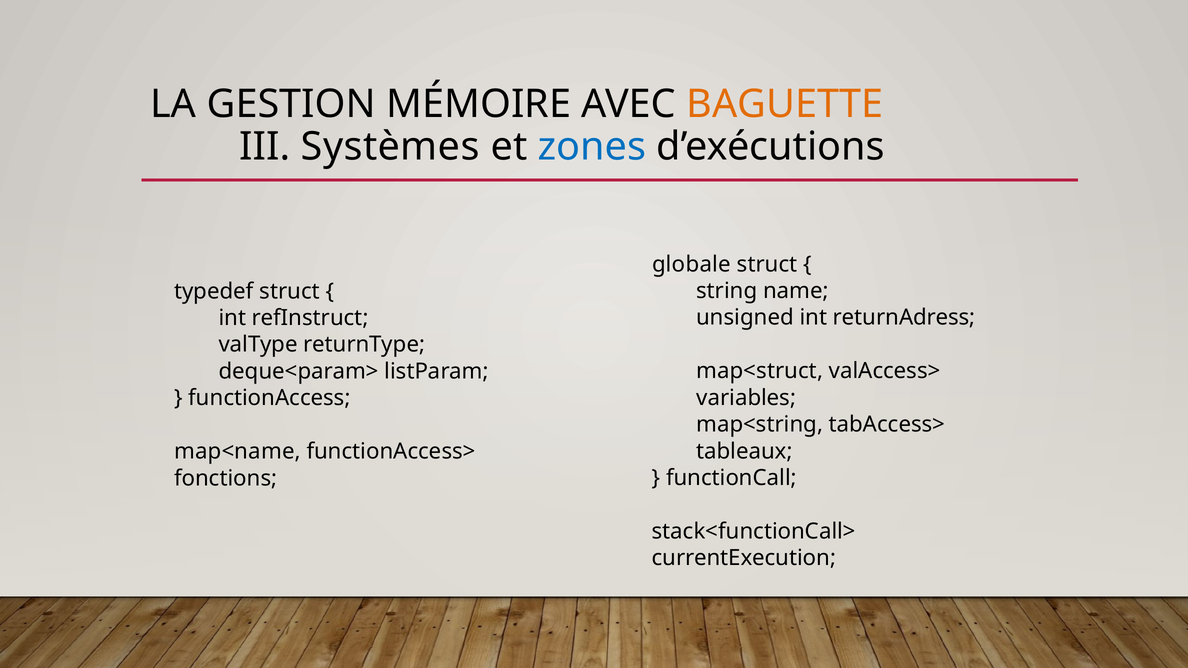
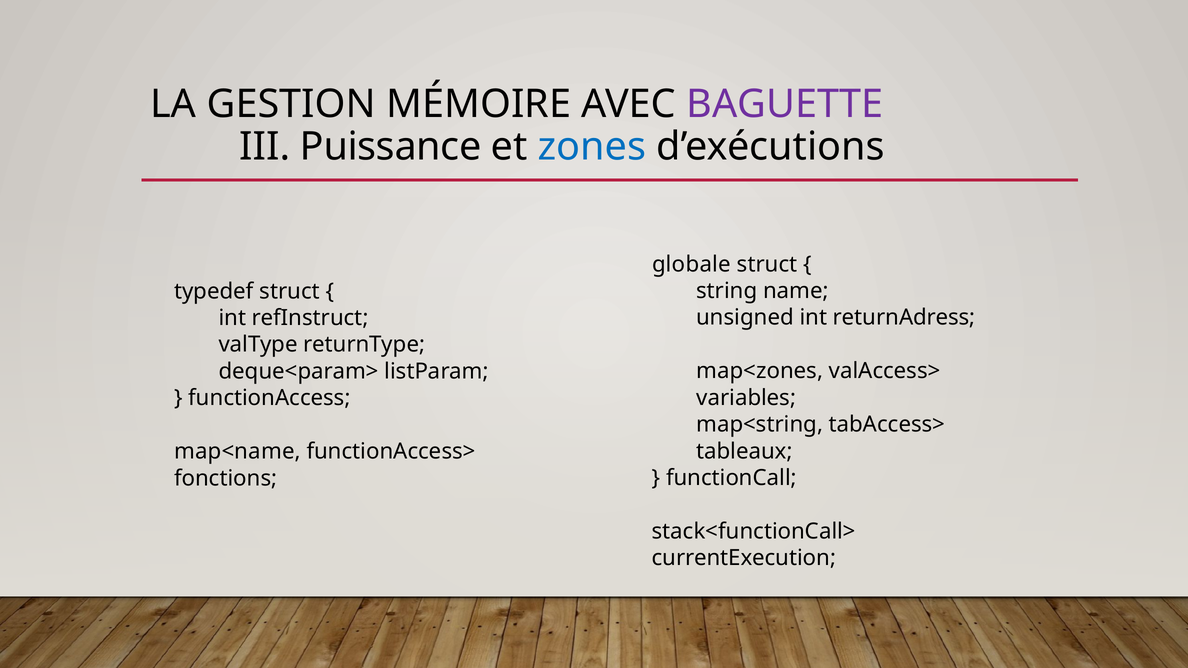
BAGUETTE colour: orange -> purple
Systèmes: Systèmes -> Puissance
map<struct: map<struct -> map<zones
